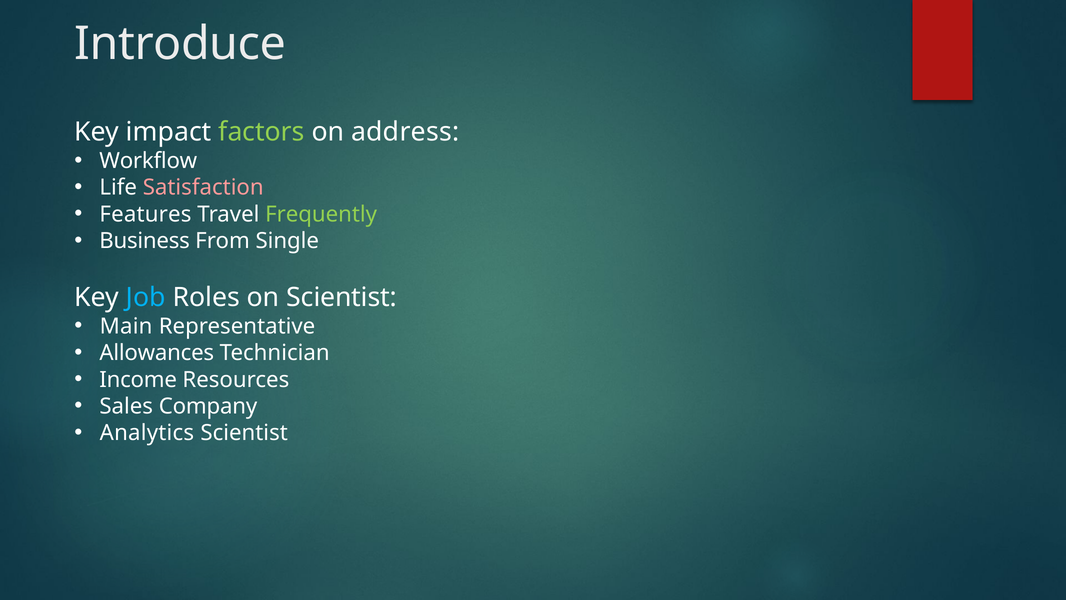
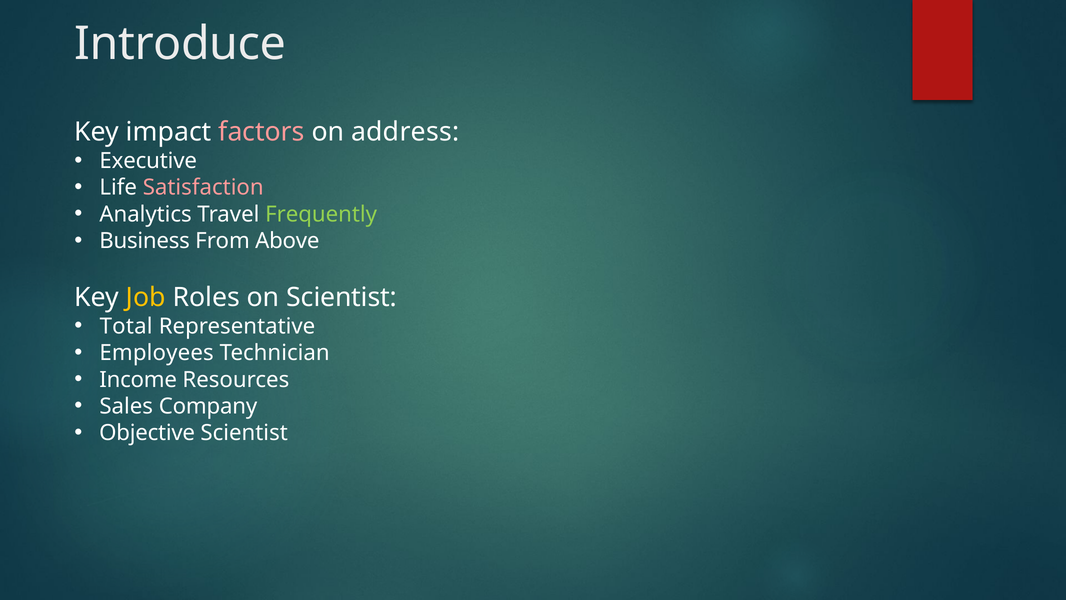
factors colour: light green -> pink
Workflow: Workflow -> Executive
Features: Features -> Analytics
Single: Single -> Above
Job colour: light blue -> yellow
Main: Main -> Total
Allowances: Allowances -> Employees
Analytics: Analytics -> Objective
